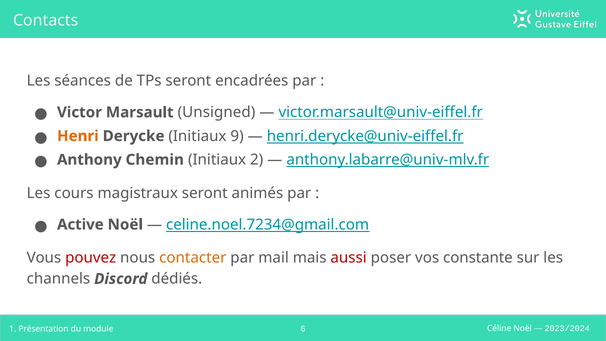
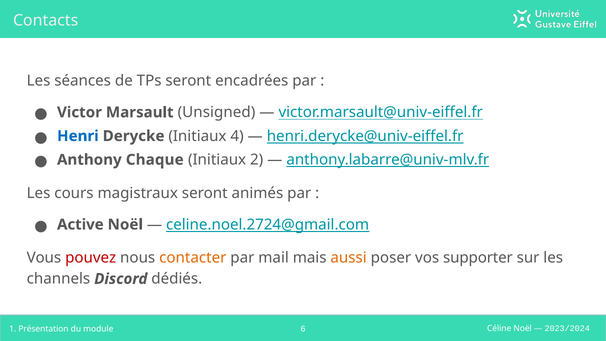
Henri colour: orange -> blue
9: 9 -> 4
Chemin: Chemin -> Chaque
celine.noel.7234@gmail.com: celine.noel.7234@gmail.com -> celine.noel.2724@gmail.com
aussi colour: red -> orange
constante: constante -> supporter
